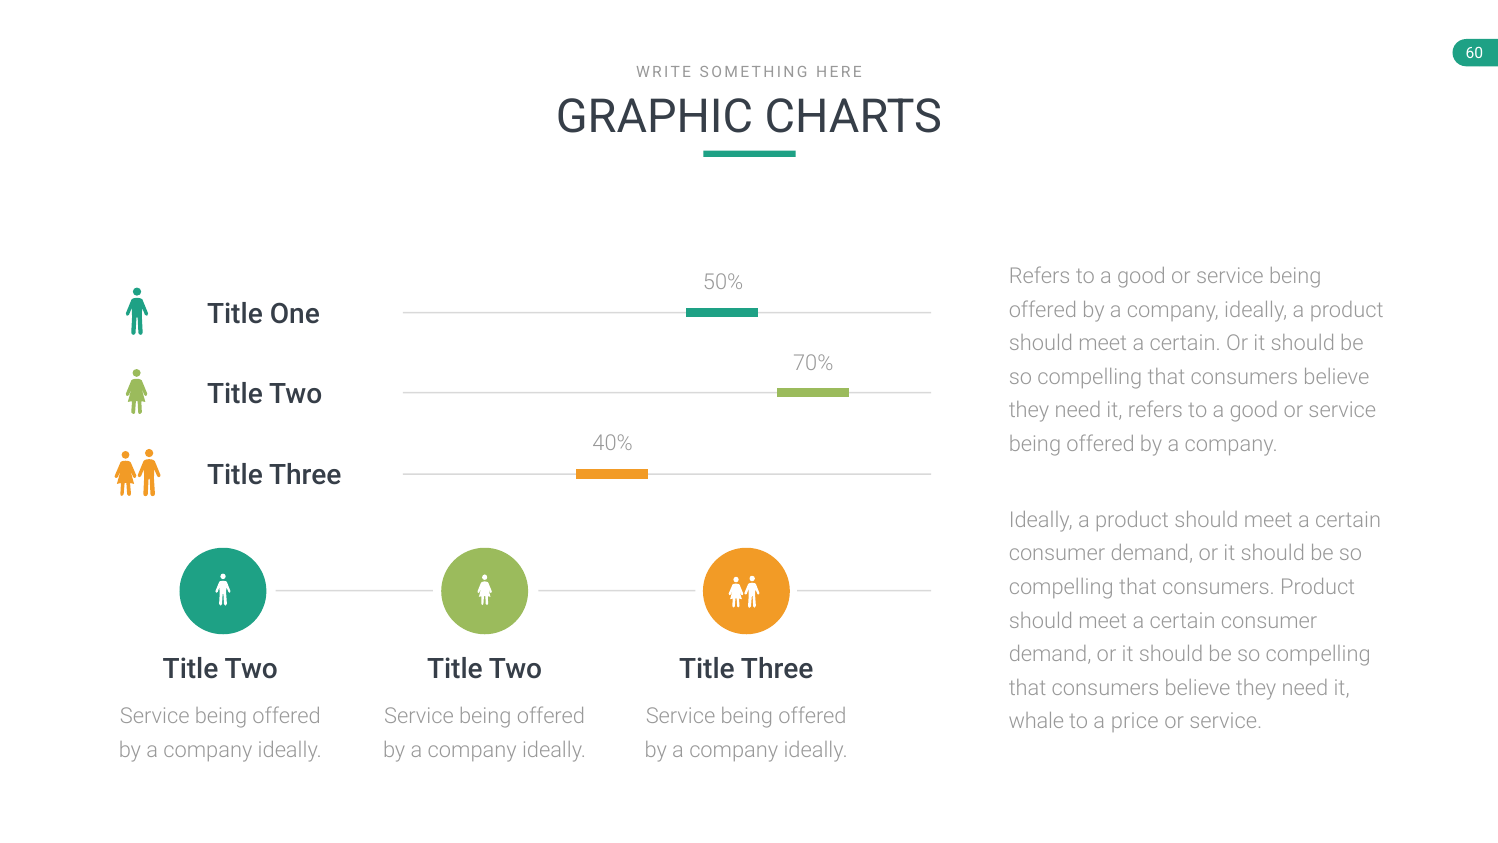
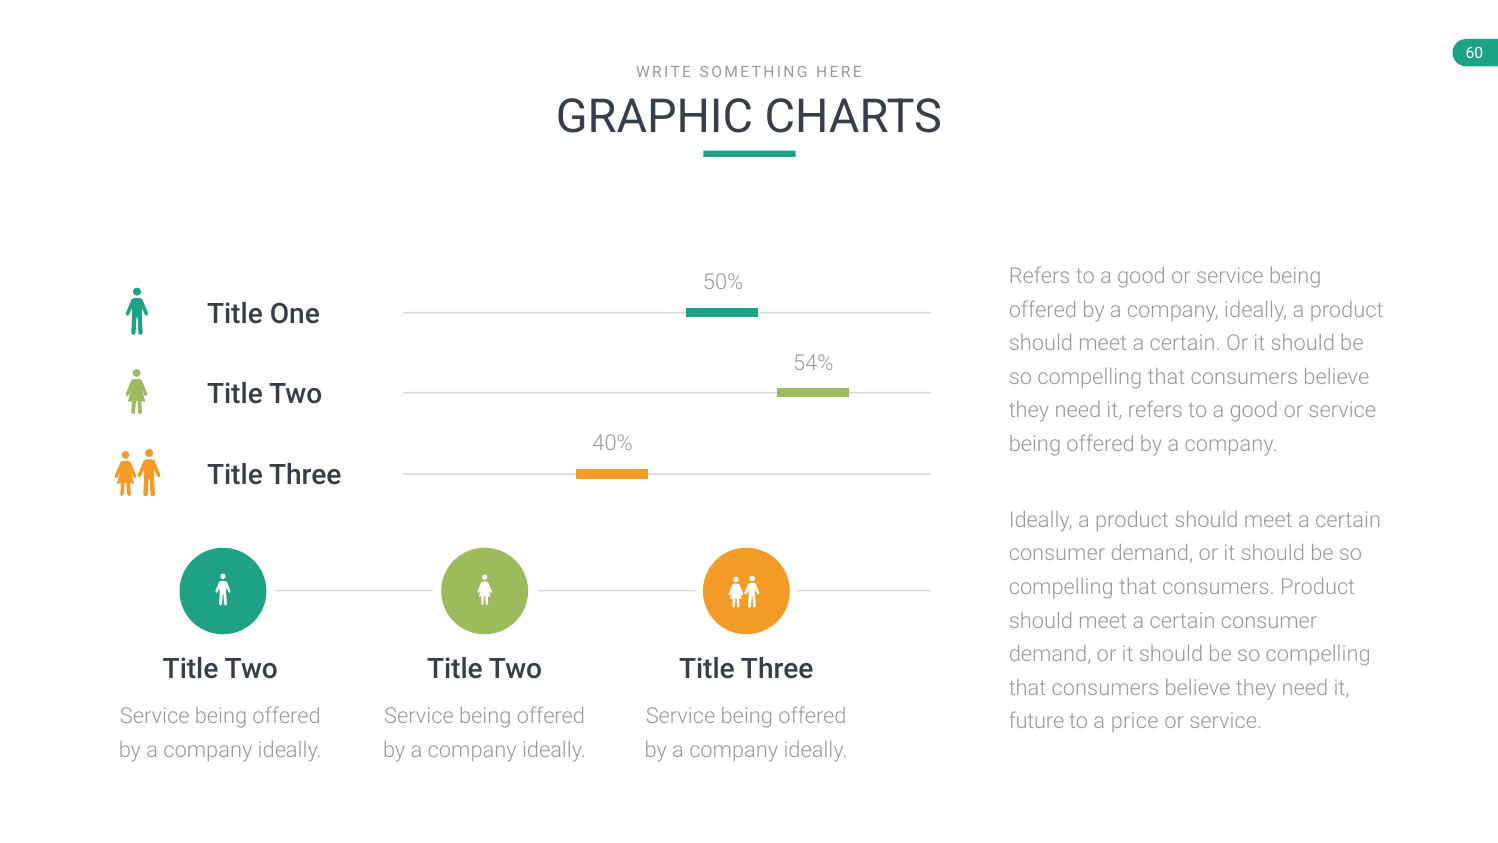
70%: 70% -> 54%
whale: whale -> future
